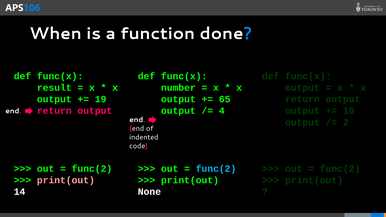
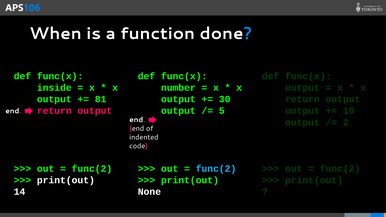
result: result -> inside
19: 19 -> 81
65: 65 -> 30
4: 4 -> 5
print(out at (66, 180) colour: pink -> white
